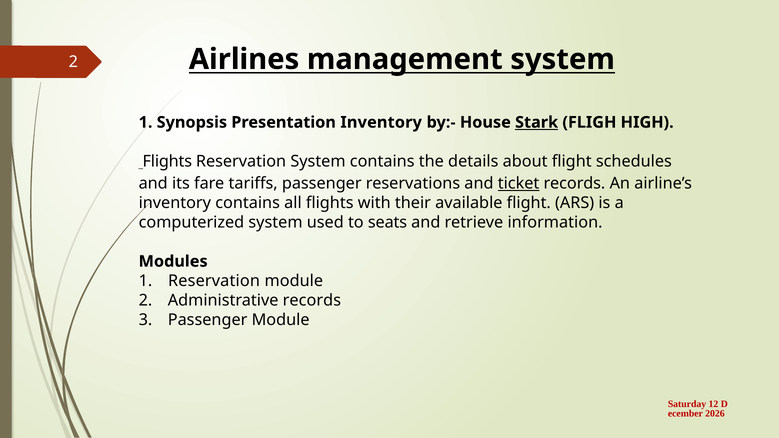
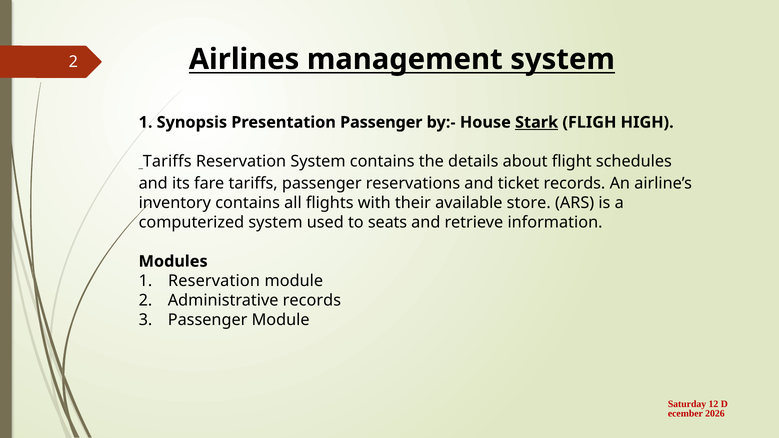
Presentation Inventory: Inventory -> Passenger
Flights at (167, 161): Flights -> Tariffs
ticket underline: present -> none
available flight: flight -> store
